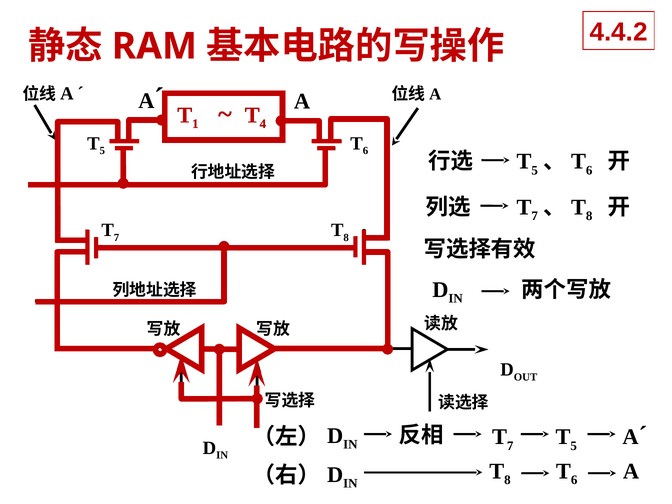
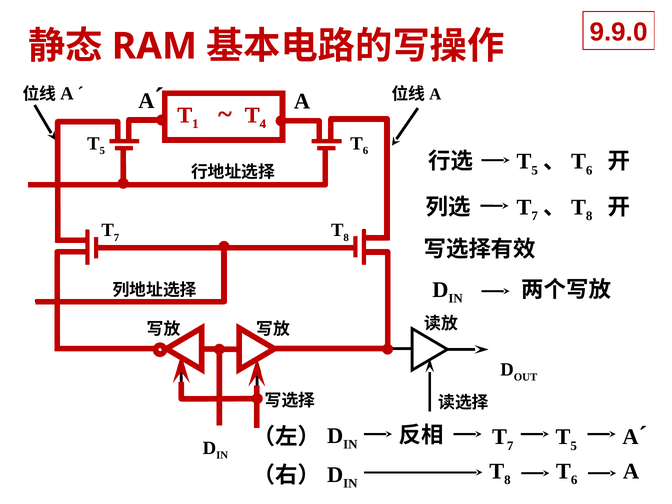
4.4.2: 4.4.2 -> 9.9.0
